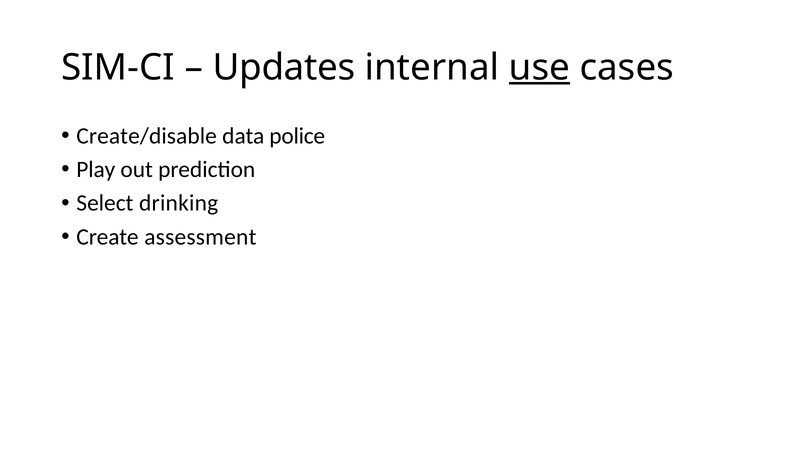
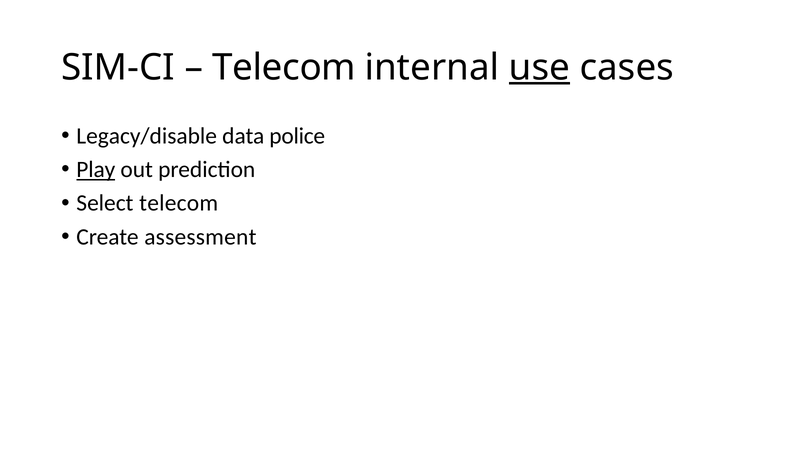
Updates at (284, 68): Updates -> Telecom
Create/disable: Create/disable -> Legacy/disable
Play underline: none -> present
Select drinking: drinking -> telecom
